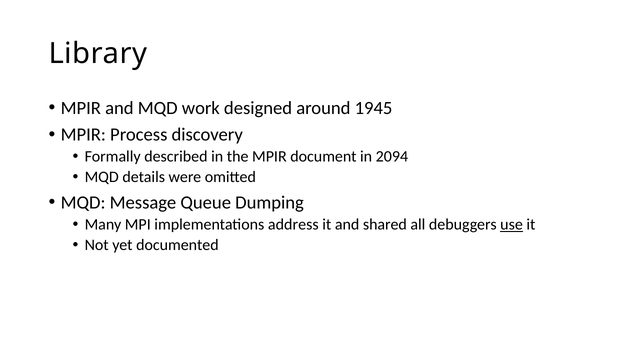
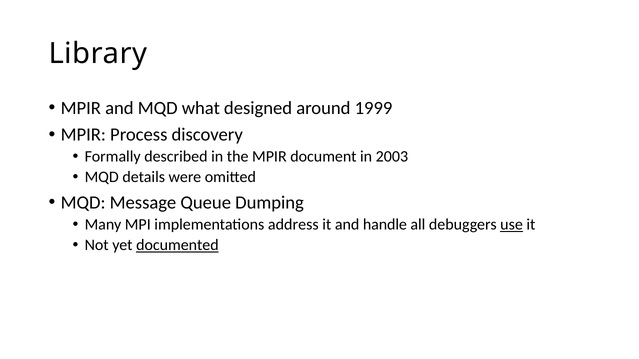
work: work -> what
1945: 1945 -> 1999
2094: 2094 -> 2003
shared: shared -> handle
documented underline: none -> present
